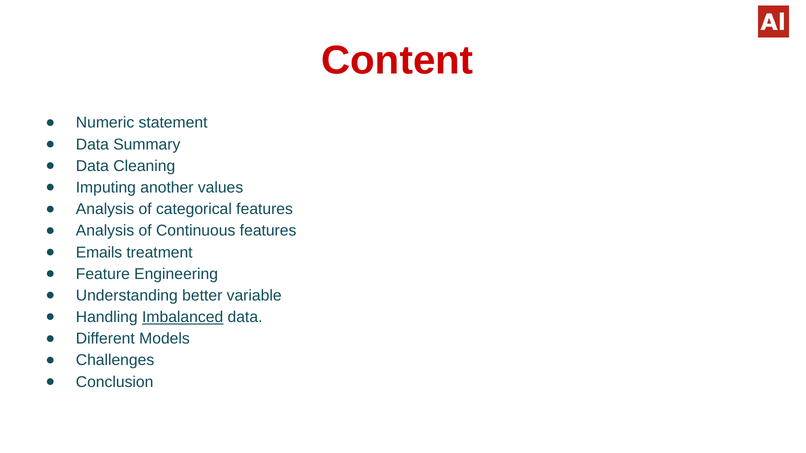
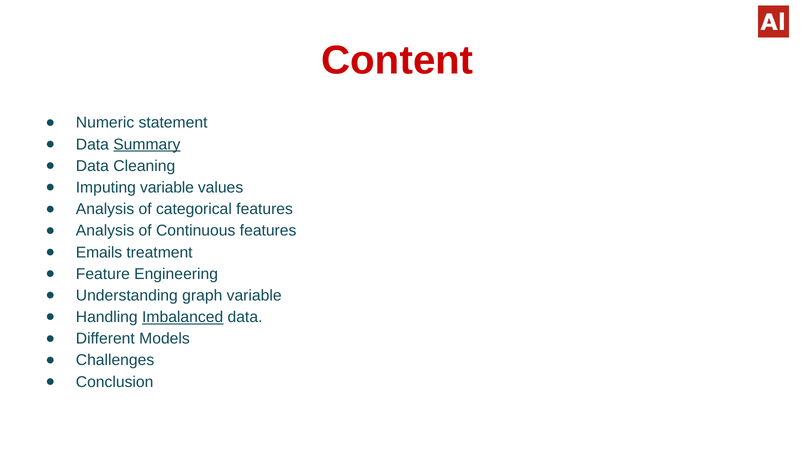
Summary underline: none -> present
Imputing another: another -> variable
better: better -> graph
